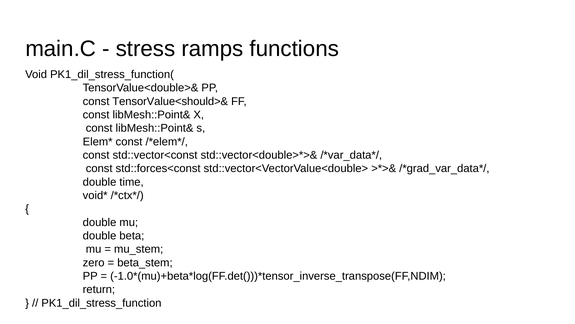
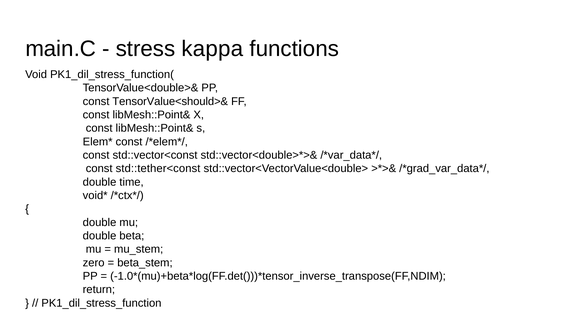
ramps: ramps -> kappa
std::forces<const: std::forces<const -> std::tether<const
